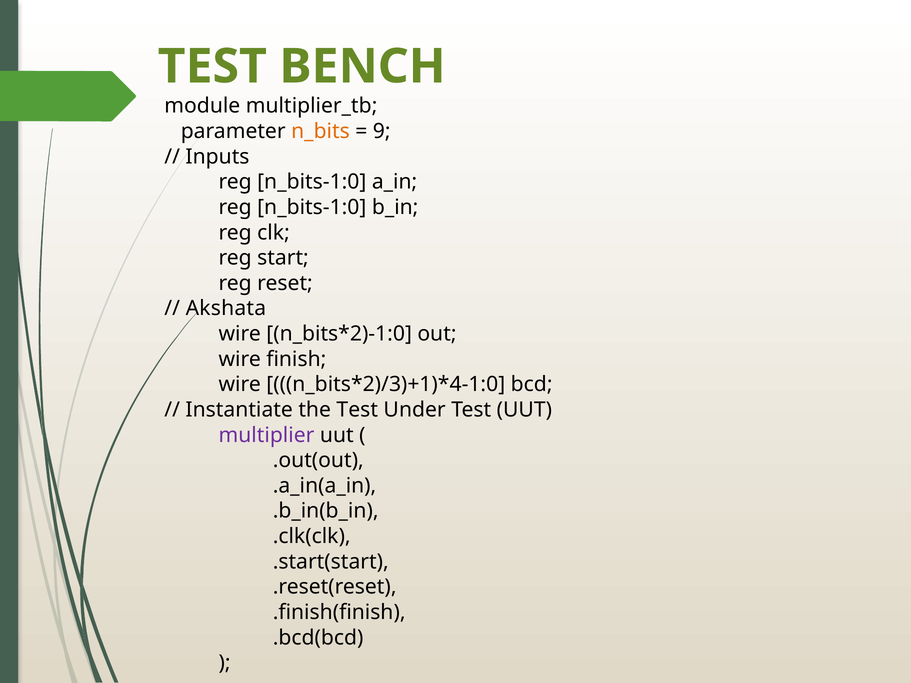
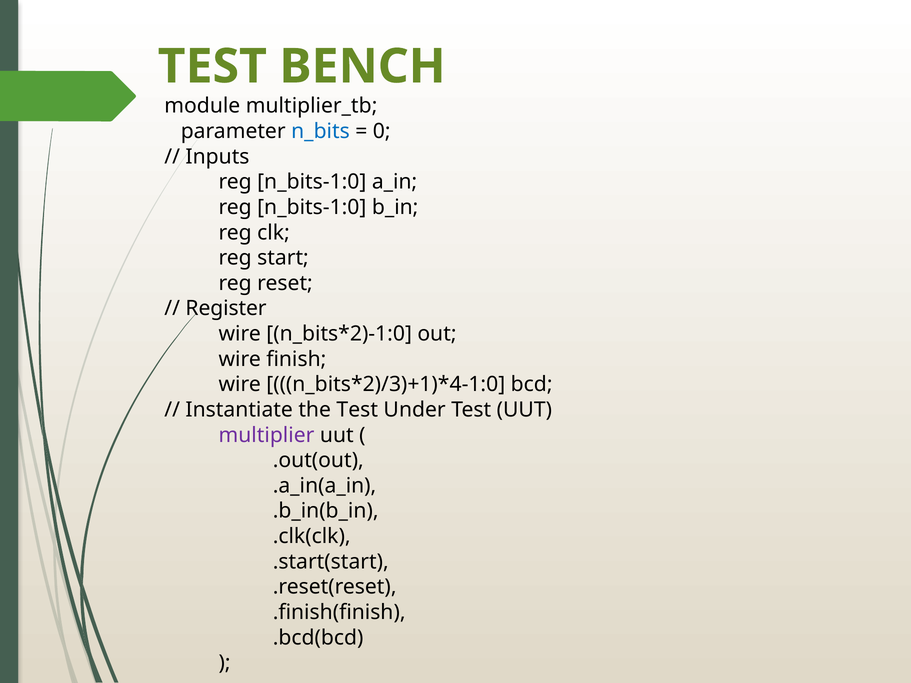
n_bits colour: orange -> blue
9: 9 -> 0
Akshata: Akshata -> Register
